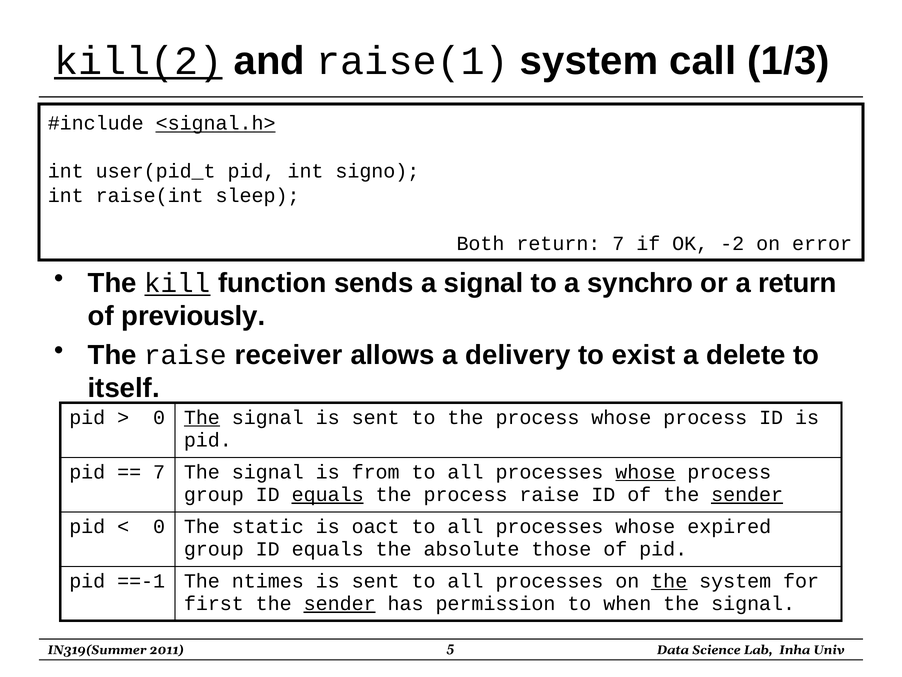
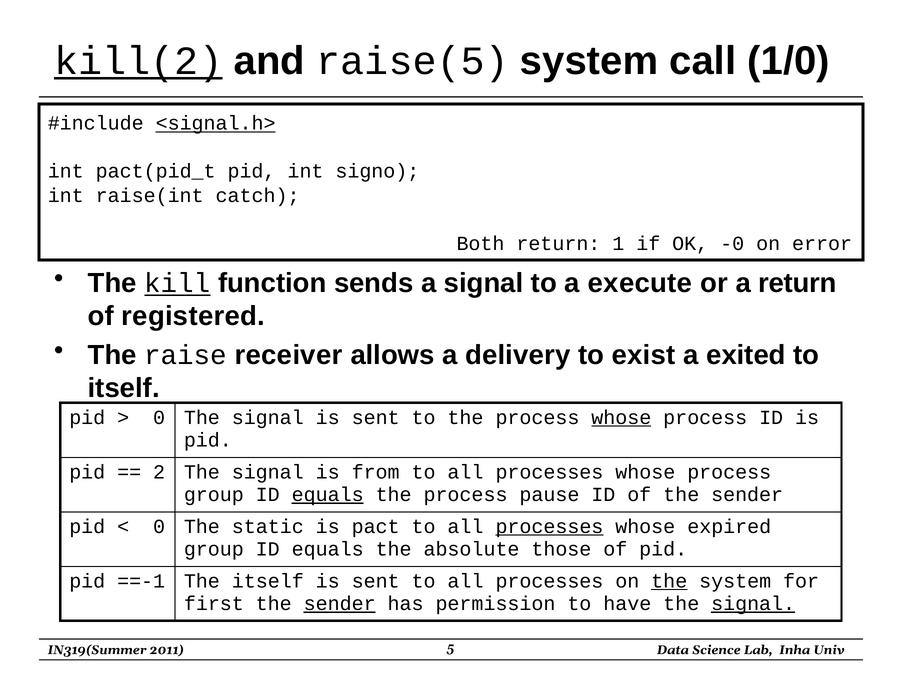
raise(1: raise(1 -> raise(5
1/3: 1/3 -> 1/0
user(pid_t: user(pid_t -> pact(pid_t
sleep: sleep -> catch
return 7: 7 -> 1
-2: -2 -> -0
synchro: synchro -> execute
previously: previously -> registered
delete: delete -> exited
The at (202, 417) underline: present -> none
whose at (621, 417) underline: none -> present
7 at (159, 472): 7 -> 2
whose at (645, 472) underline: present -> none
process raise: raise -> pause
sender at (747, 494) underline: present -> none
oact: oact -> pact
processes at (549, 526) underline: none -> present
The ntimes: ntimes -> itself
when: when -> have
signal at (753, 603) underline: none -> present
